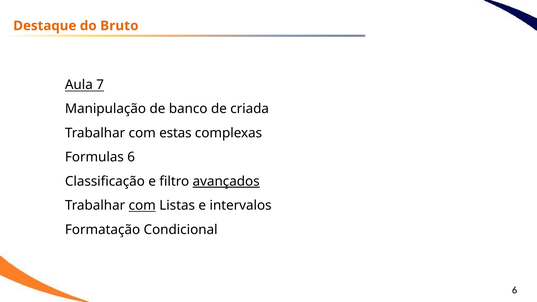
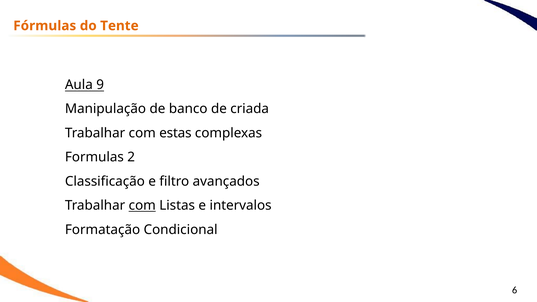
Destaque: Destaque -> Fórmulas
Bruto: Bruto -> Tente
7: 7 -> 9
Formulas 6: 6 -> 2
avançados underline: present -> none
